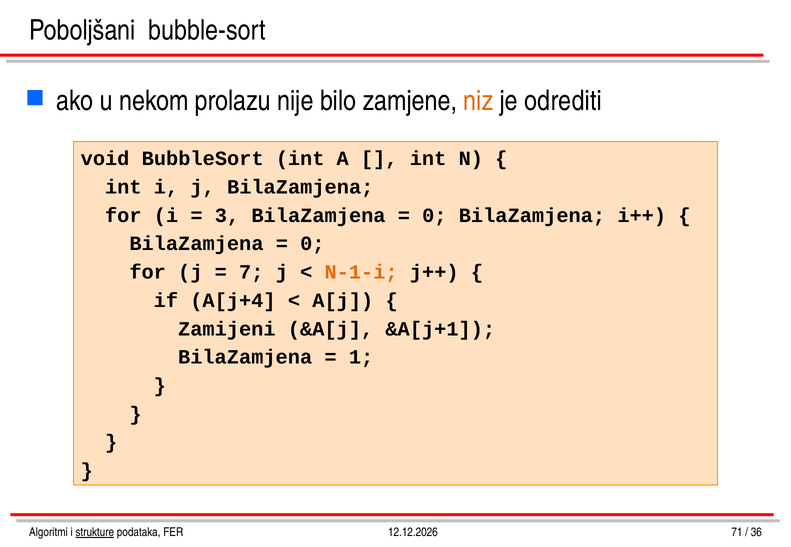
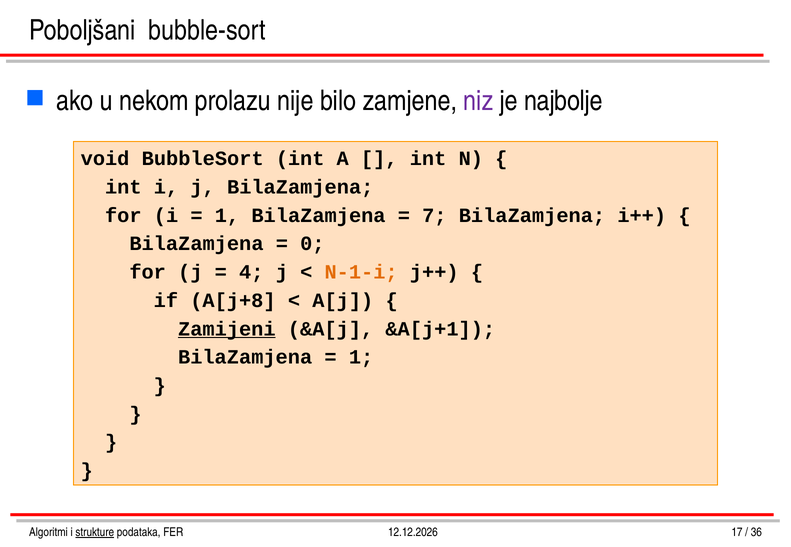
niz colour: orange -> purple
odrediti: odrediti -> najbolje
3 at (227, 216): 3 -> 1
0 at (434, 216): 0 -> 7
7: 7 -> 4
A[j+4: A[j+4 -> A[j+8
Zamijeni underline: none -> present
71: 71 -> 17
